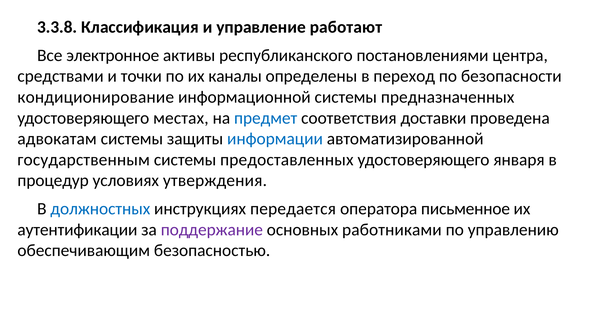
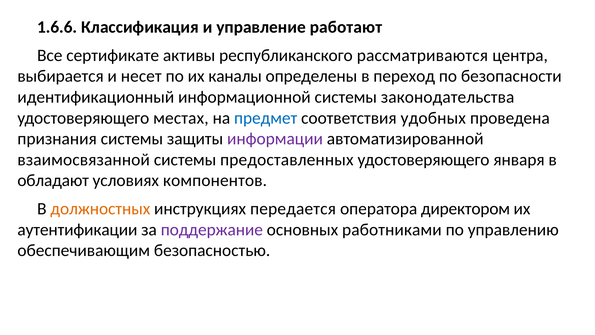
3.3.8: 3.3.8 -> 1.6.6
электронное: электронное -> сертификате
постановлениями: постановлениями -> рассматриваются
средствами: средствами -> выбирается
точки: точки -> несет
кондиционирование: кондиционирование -> идентификационный
предназначенных: предназначенных -> законодательства
доставки: доставки -> удобных
адвокатам: адвокатам -> признания
информации colour: blue -> purple
государственным: государственным -> взаимосвязанной
процедур: процедур -> обладают
утверждения: утверждения -> компонентов
должностных colour: blue -> orange
письменное: письменное -> директором
